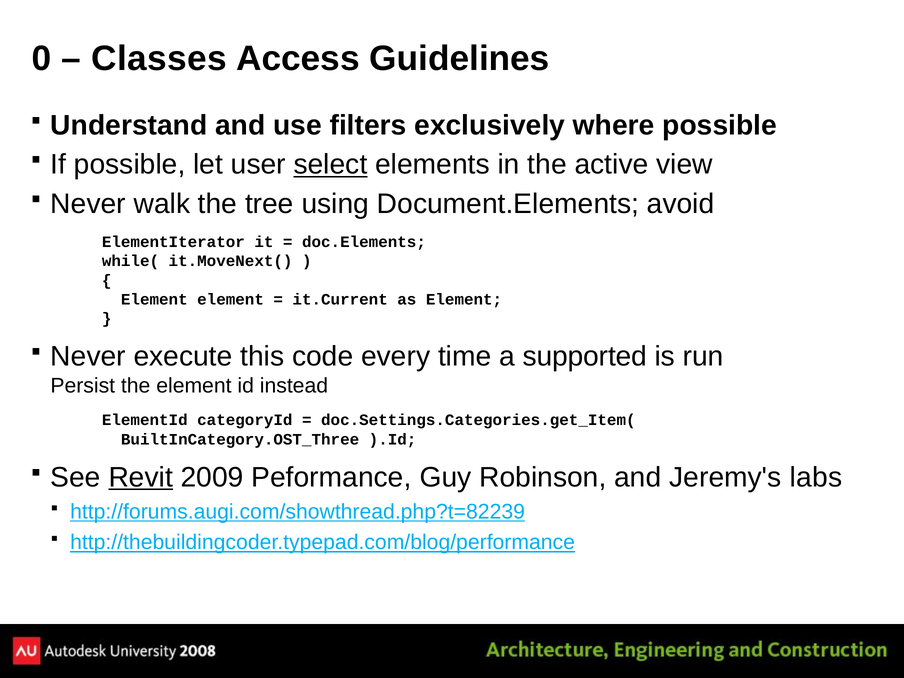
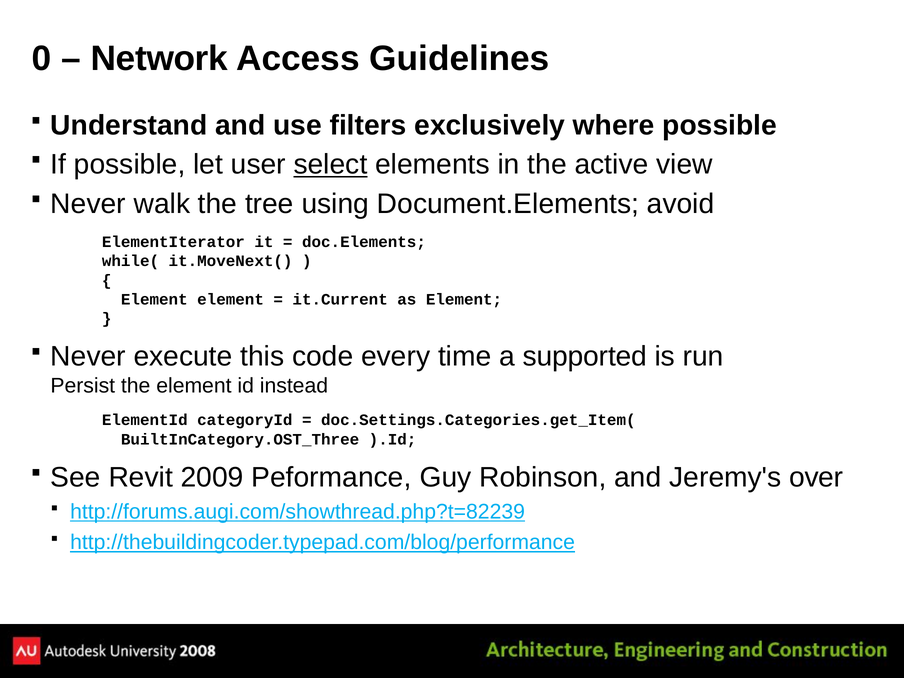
Classes: Classes -> Network
Revit underline: present -> none
labs: labs -> over
